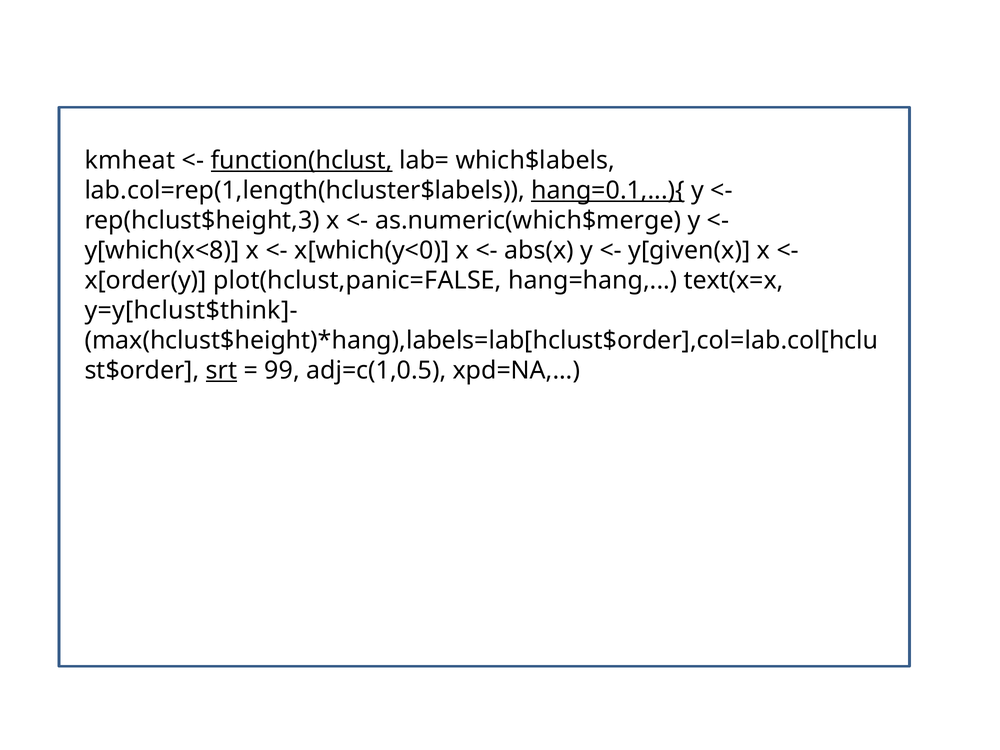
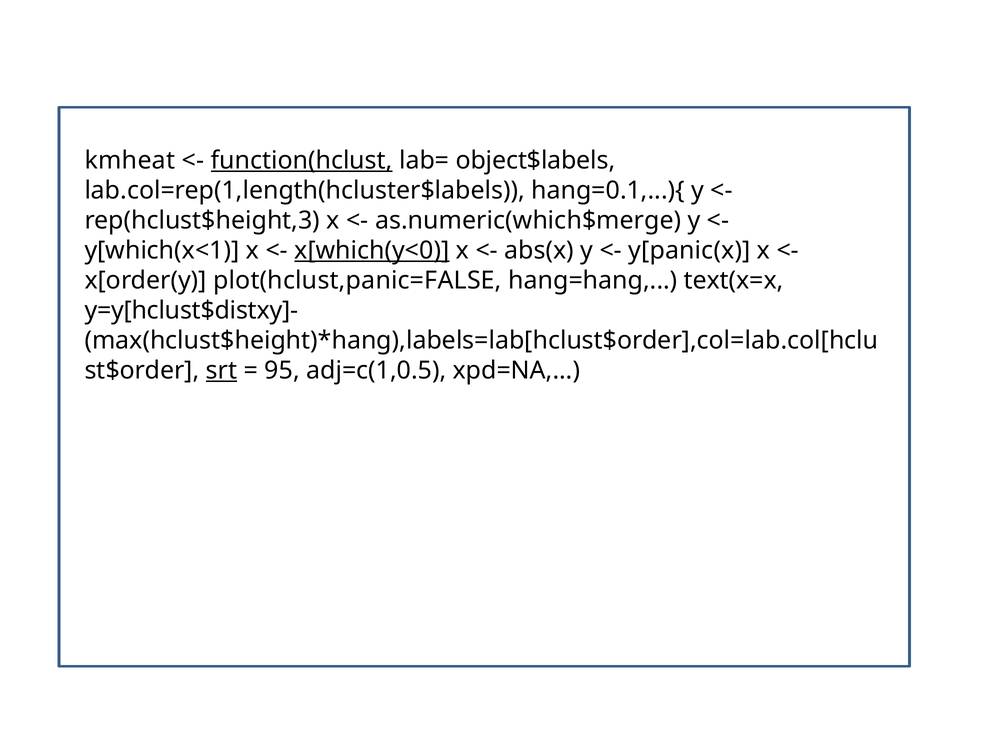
which$labels: which$labels -> object$labels
hang=0.1,...){ underline: present -> none
y[which(x<8: y[which(x<8 -> y[which(x<1
x[which(y<0 underline: none -> present
y[given(x: y[given(x -> y[panic(x
y=y[hclust$think]-: y=y[hclust$think]- -> y=y[hclust$distxy]-
99: 99 -> 95
